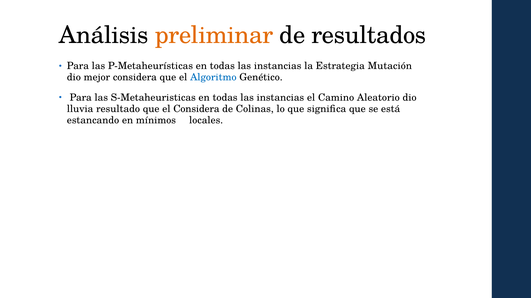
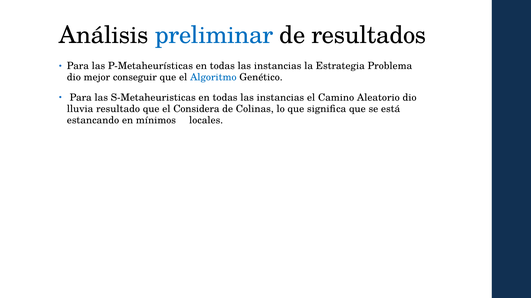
preliminar colour: orange -> blue
Mutación: Mutación -> Problema
mejor considera: considera -> conseguir
